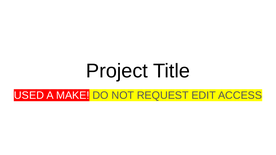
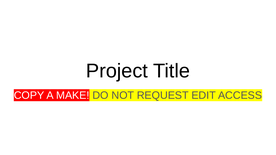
USED: USED -> COPY
